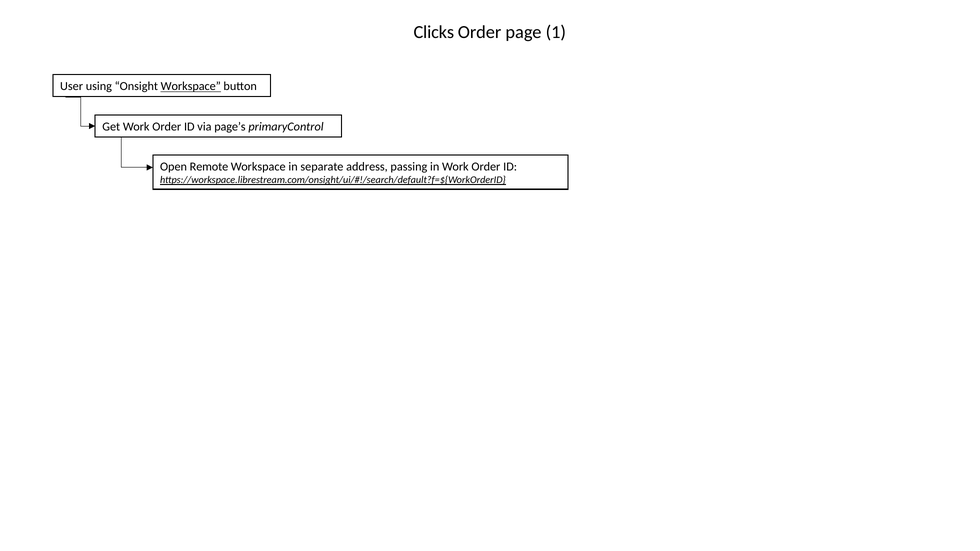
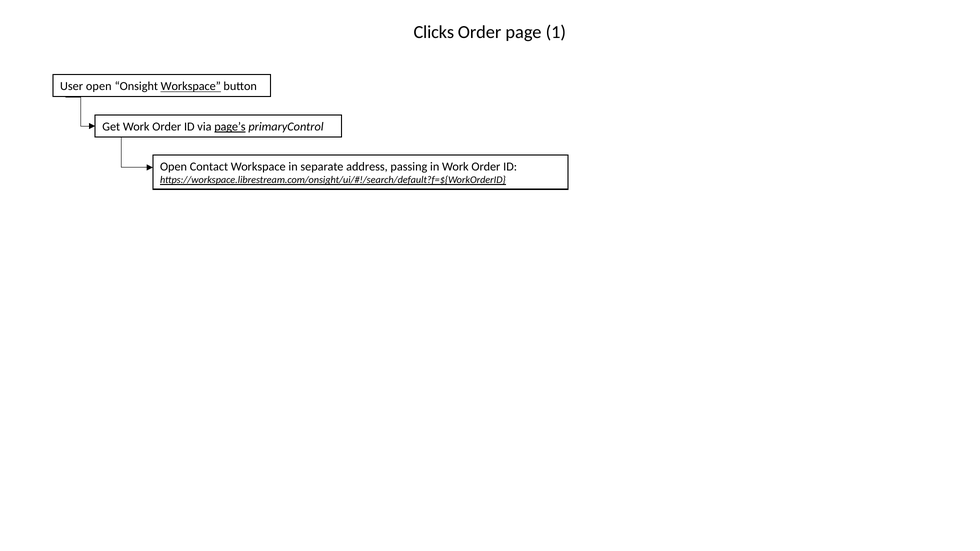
User using: using -> open
page’s underline: none -> present
Remote: Remote -> Contact
